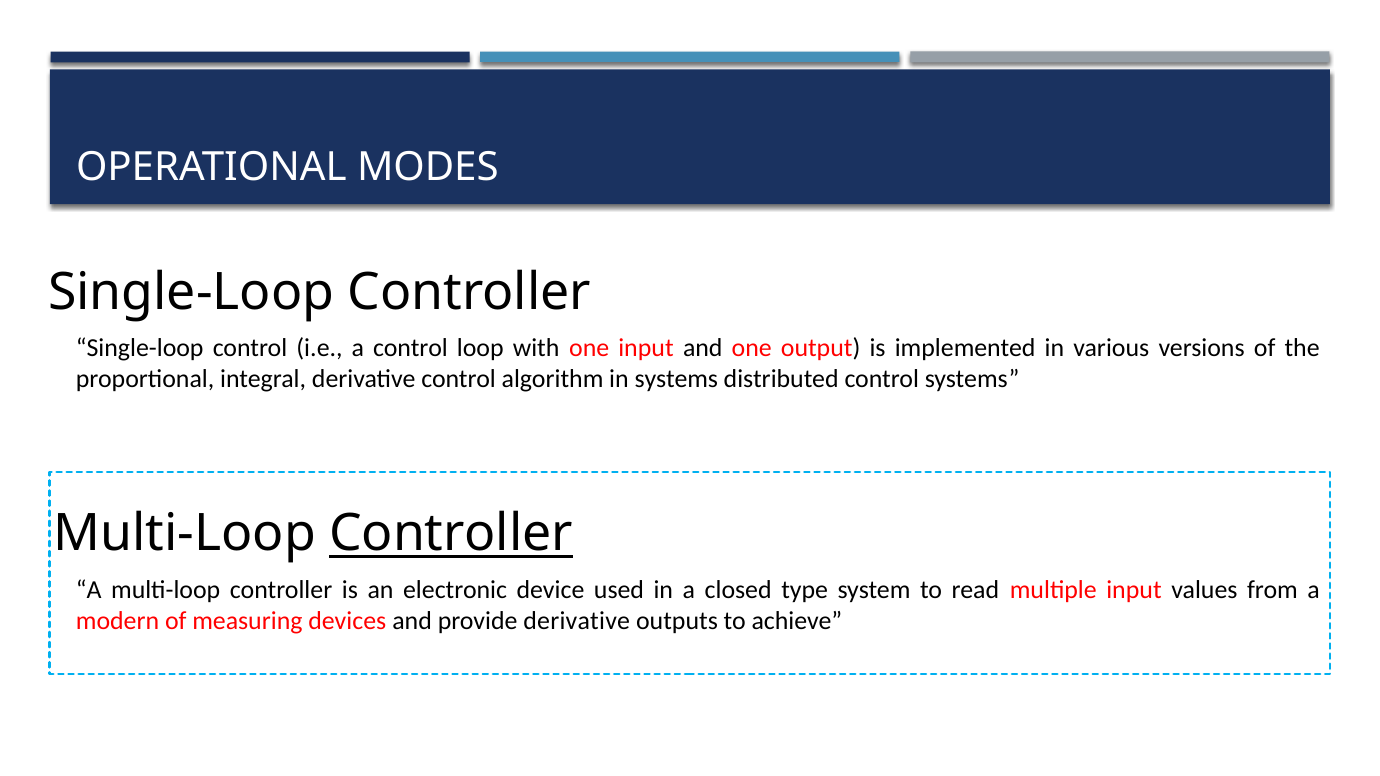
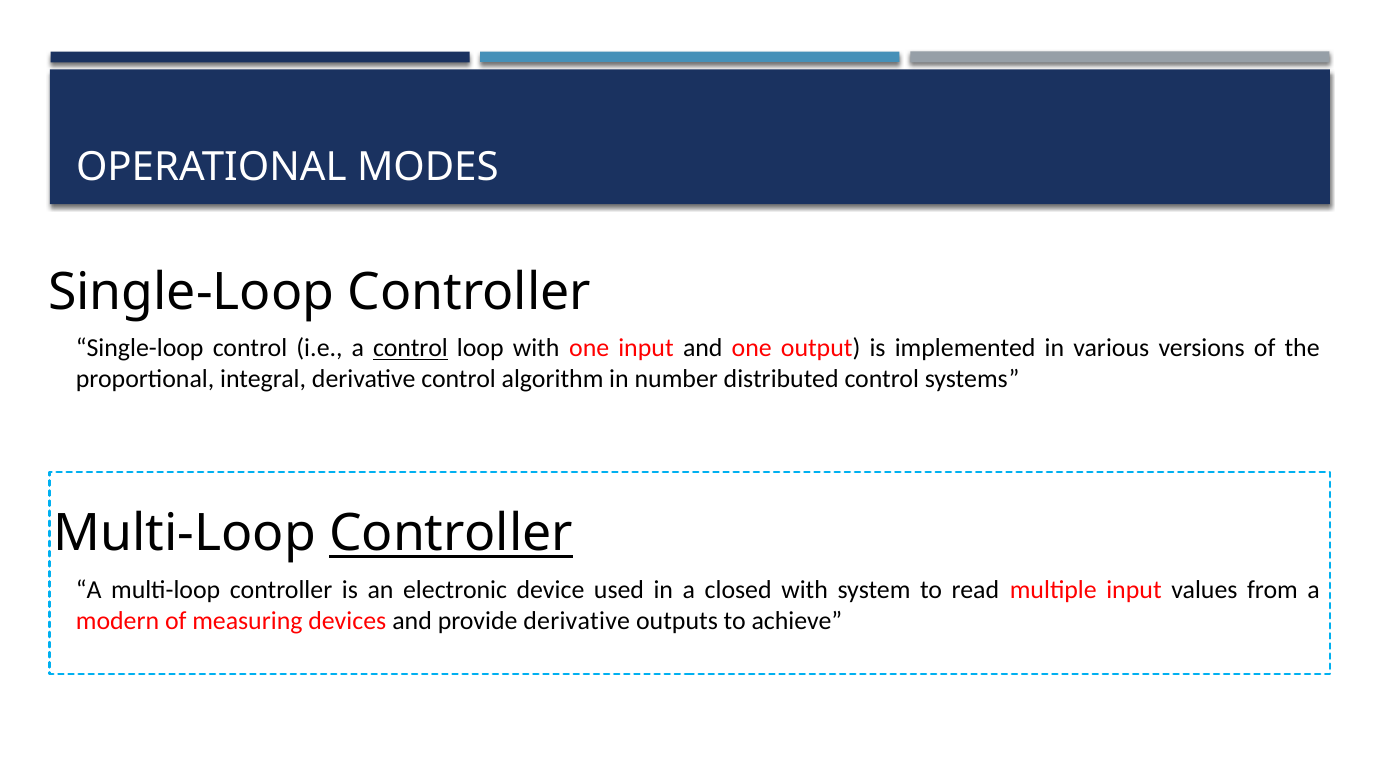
control at (410, 348) underline: none -> present
in systems: systems -> number
closed type: type -> with
